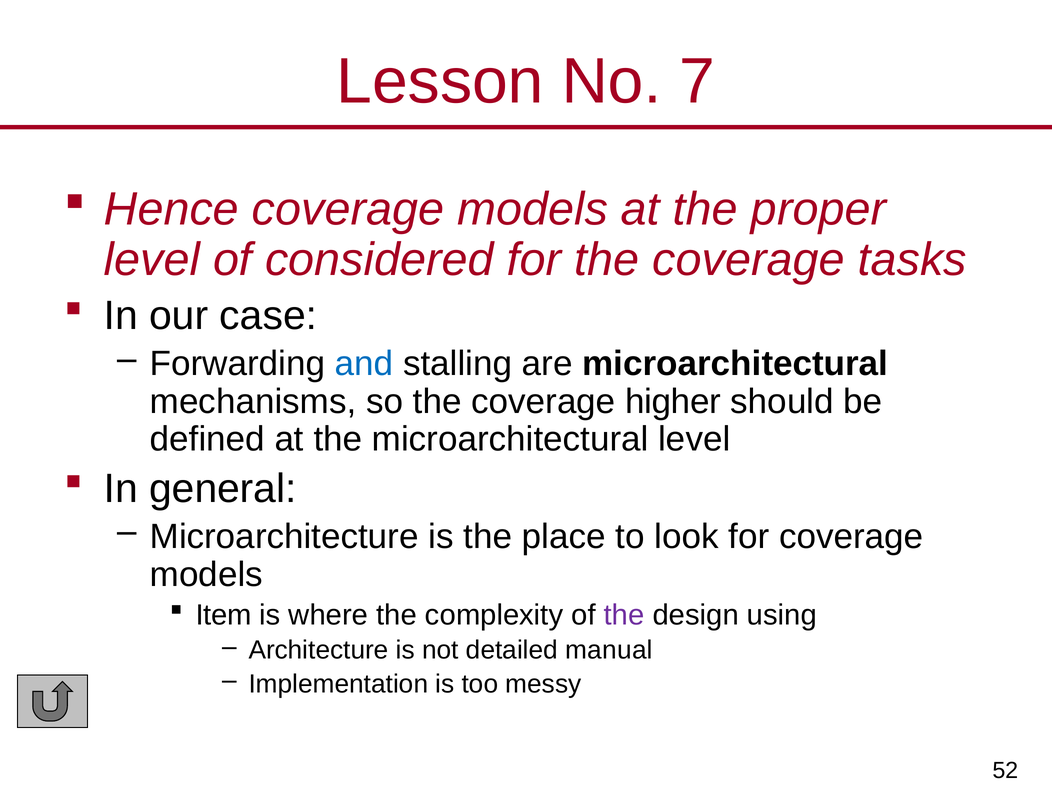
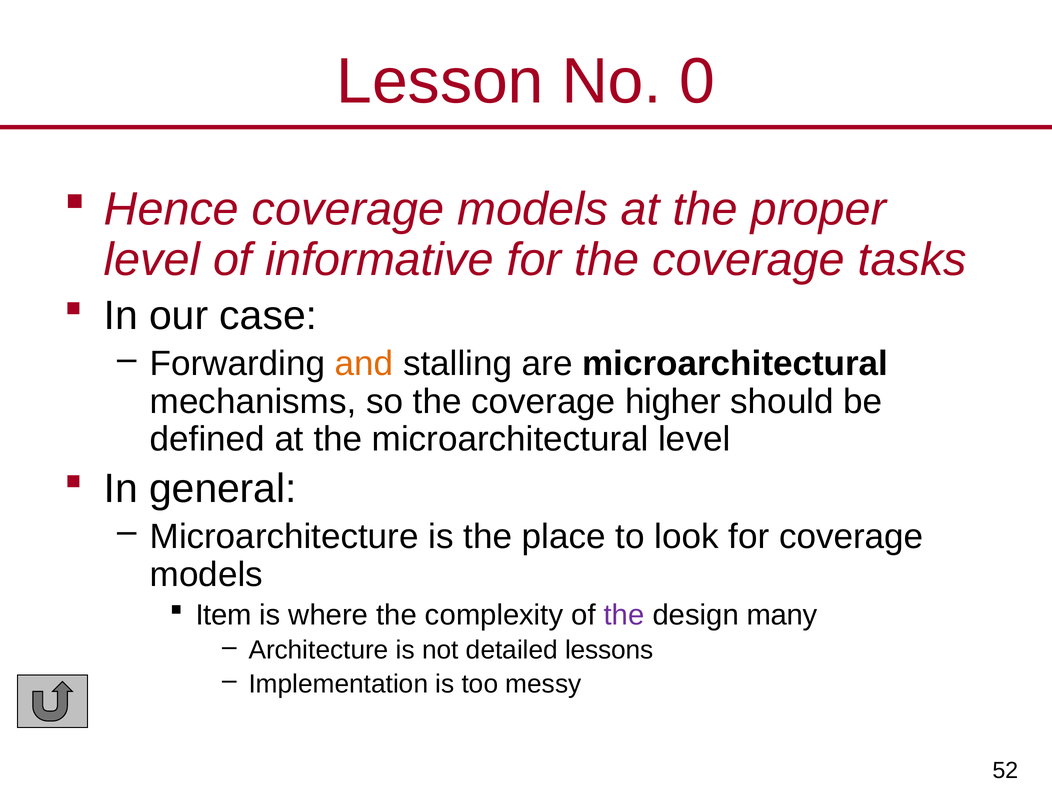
7: 7 -> 0
considered: considered -> informative
and colour: blue -> orange
using: using -> many
manual: manual -> lessons
